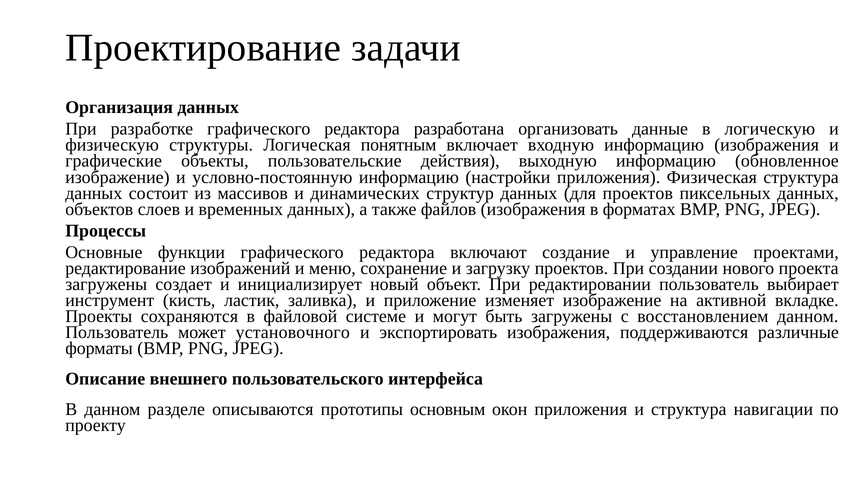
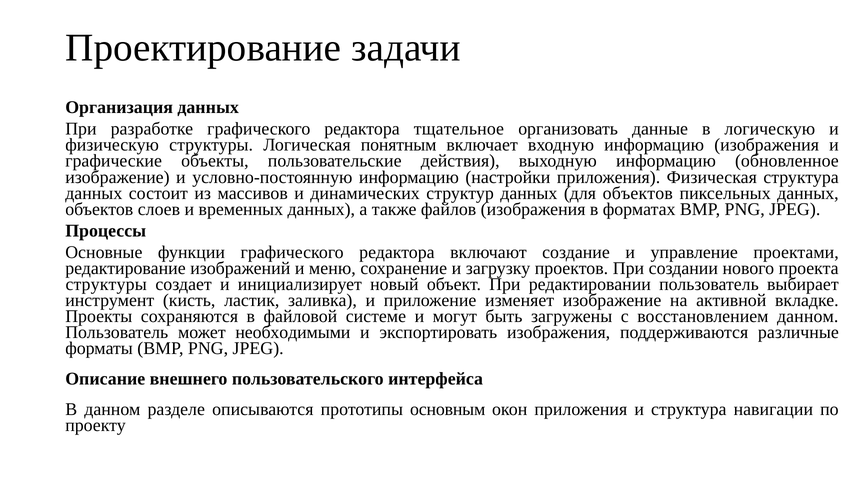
разработана: разработана -> тщательное
для проектов: проектов -> объектов
загружены at (106, 284): загружены -> структуры
установочного: установочного -> необходимыми
